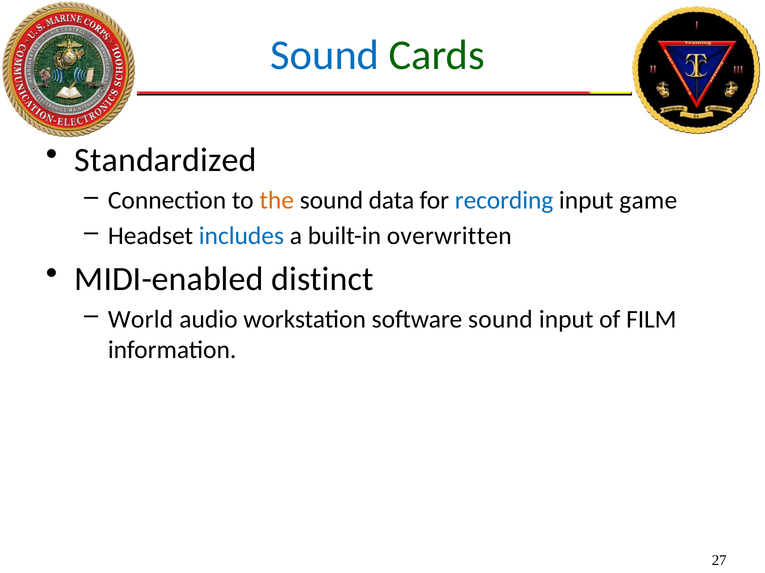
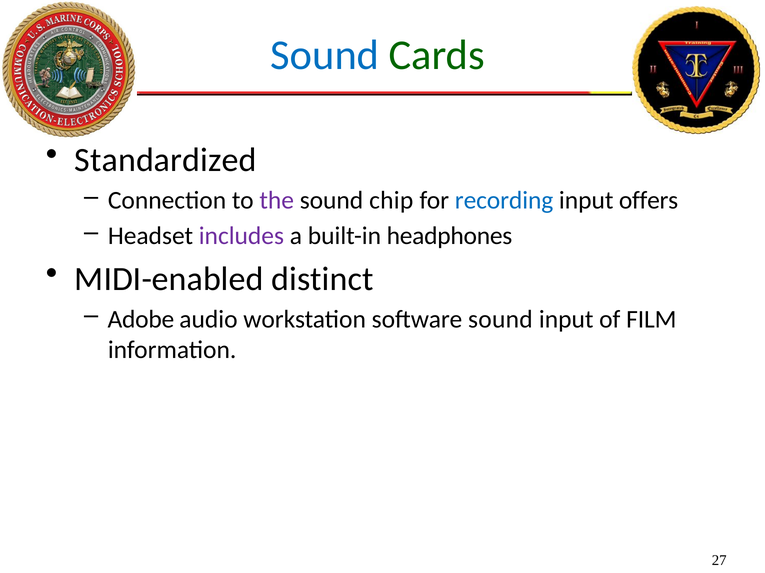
the colour: orange -> purple
data: data -> chip
game: game -> offers
includes colour: blue -> purple
overwritten: overwritten -> headphones
World: World -> Adobe
